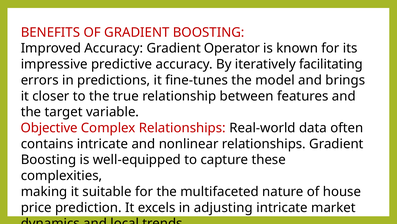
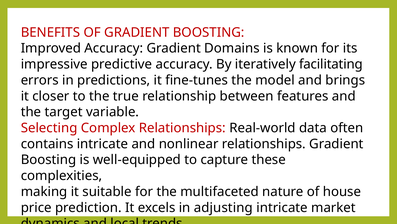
Operator: Operator -> Domains
Objective: Objective -> Selecting
